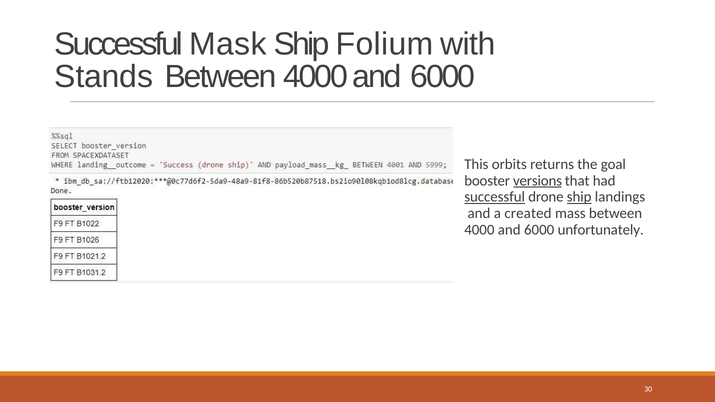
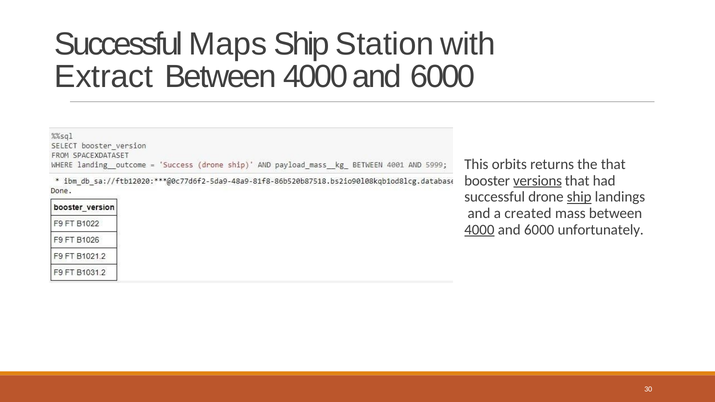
Mask: Mask -> Maps
Folium: Folium -> Station
Stands: Stands -> Extract
the goal: goal -> that
successful at (495, 197) underline: present -> none
4000 at (479, 230) underline: none -> present
